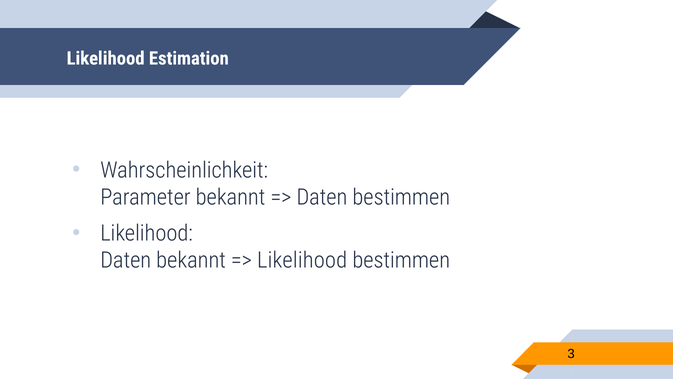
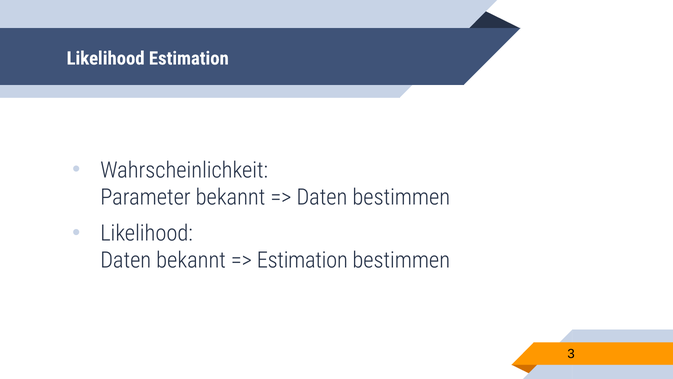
Likelihood at (302, 260): Likelihood -> Estimation
